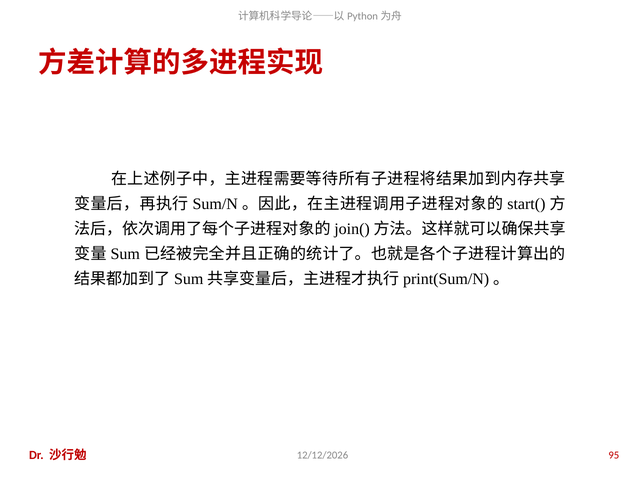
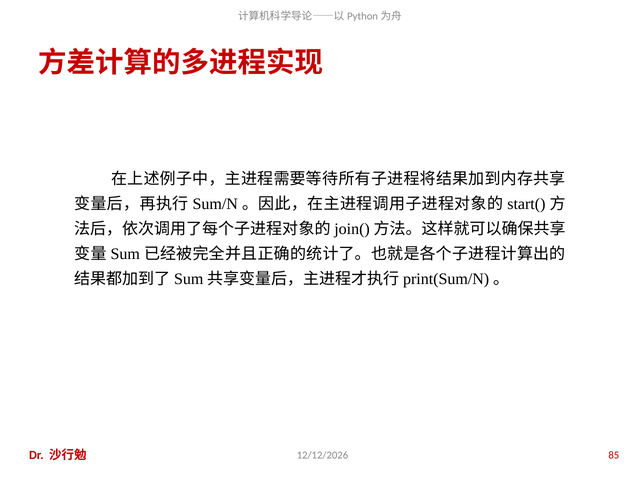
95: 95 -> 85
